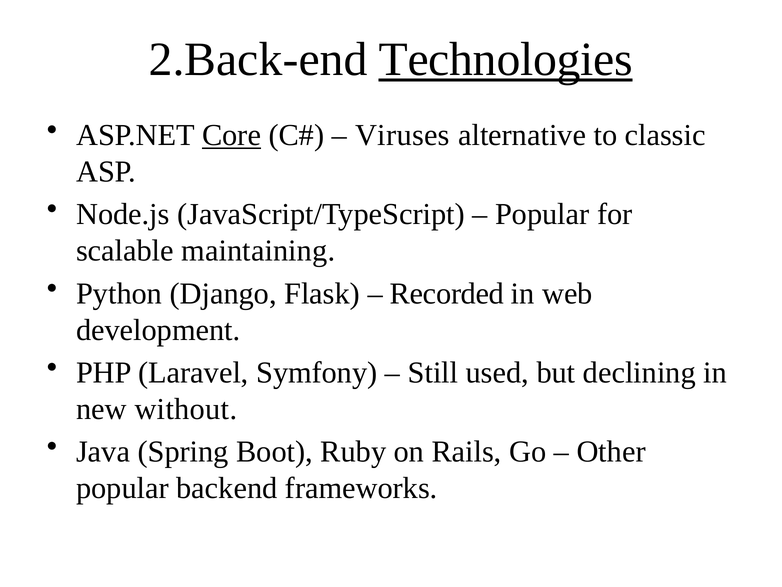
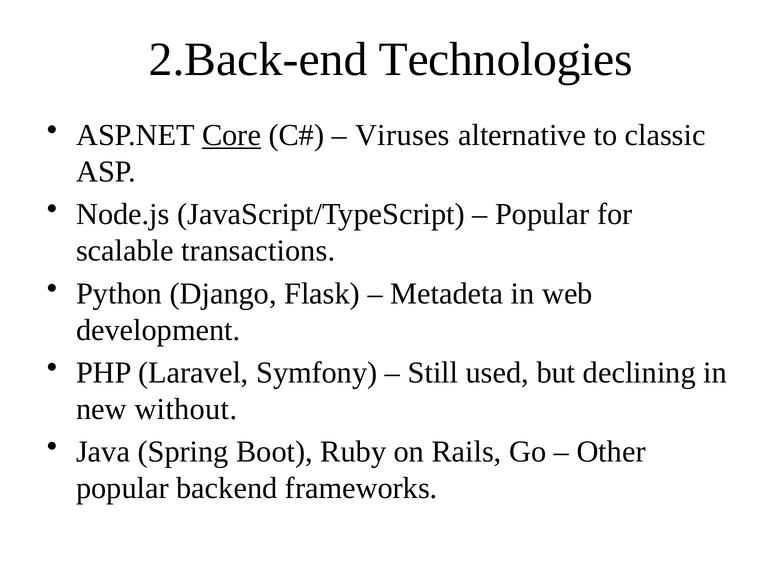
Technologies underline: present -> none
maintaining: maintaining -> transactions
Recorded: Recorded -> Metadeta
